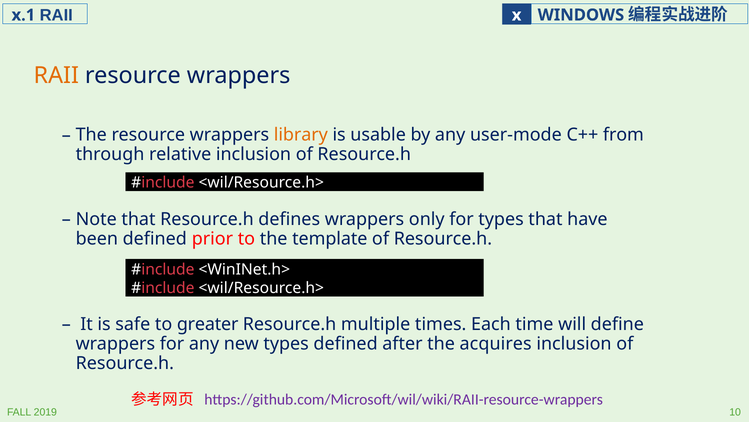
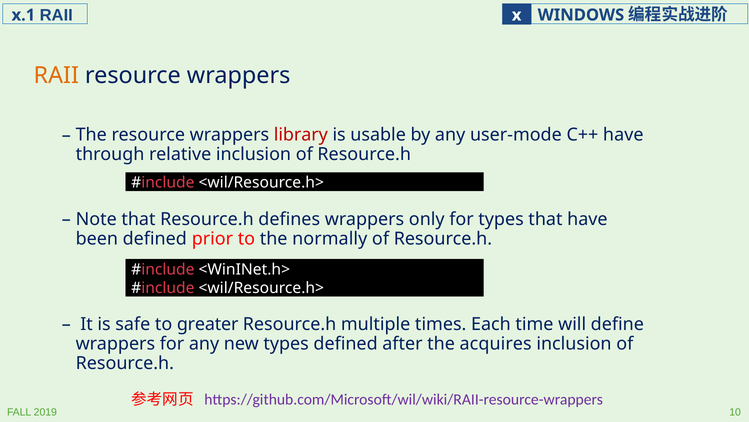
library colour: orange -> red
C++ from: from -> have
template: template -> normally
